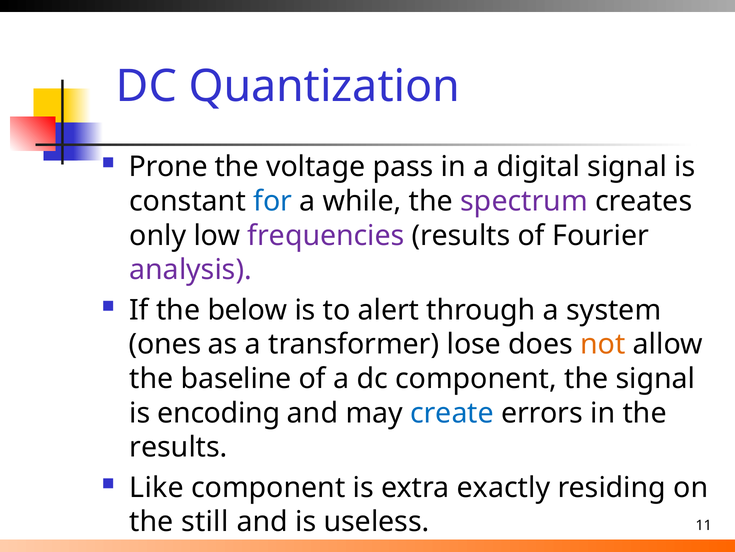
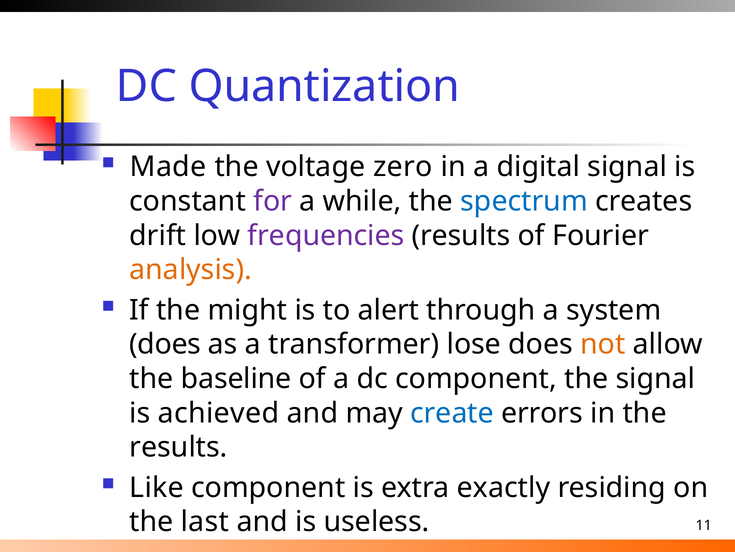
Prone: Prone -> Made
pass: pass -> zero
for colour: blue -> purple
spectrum colour: purple -> blue
only: only -> drift
analysis colour: purple -> orange
below: below -> might
ones at (165, 344): ones -> does
encoding: encoding -> achieved
still: still -> last
